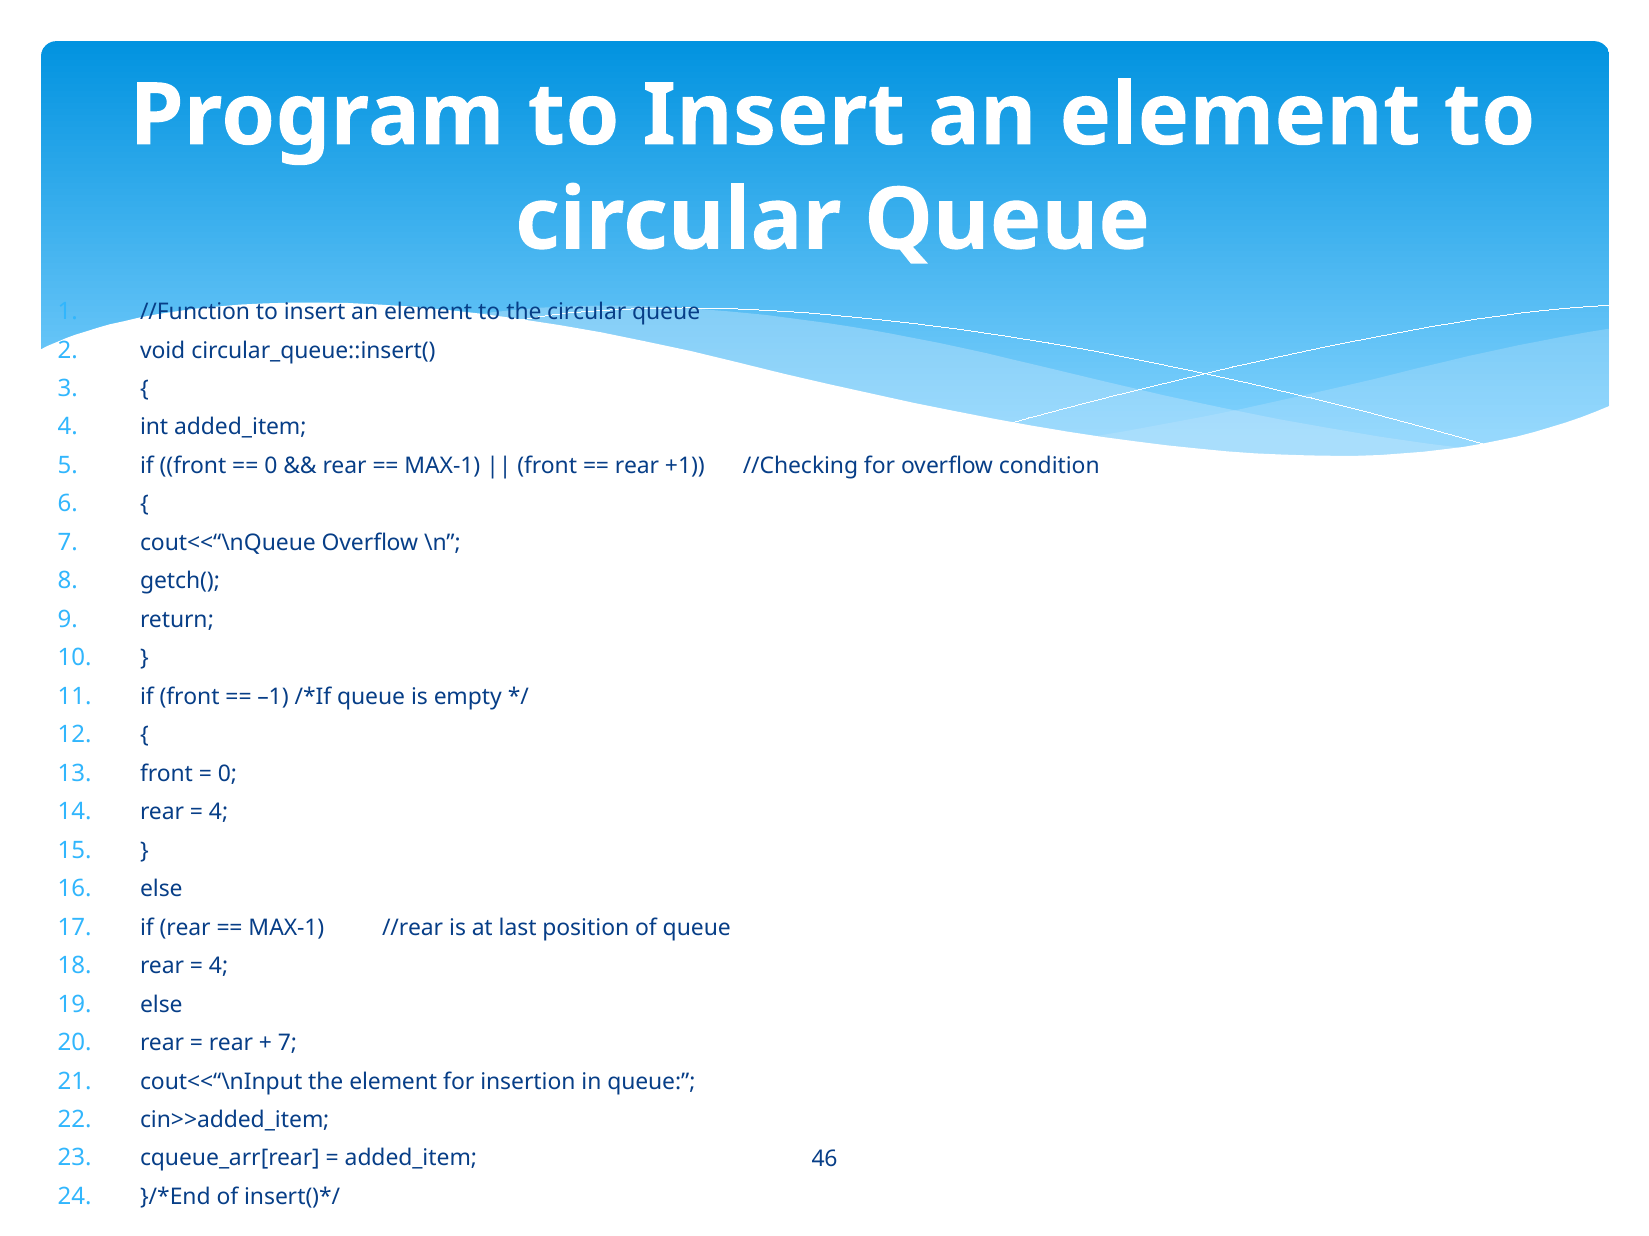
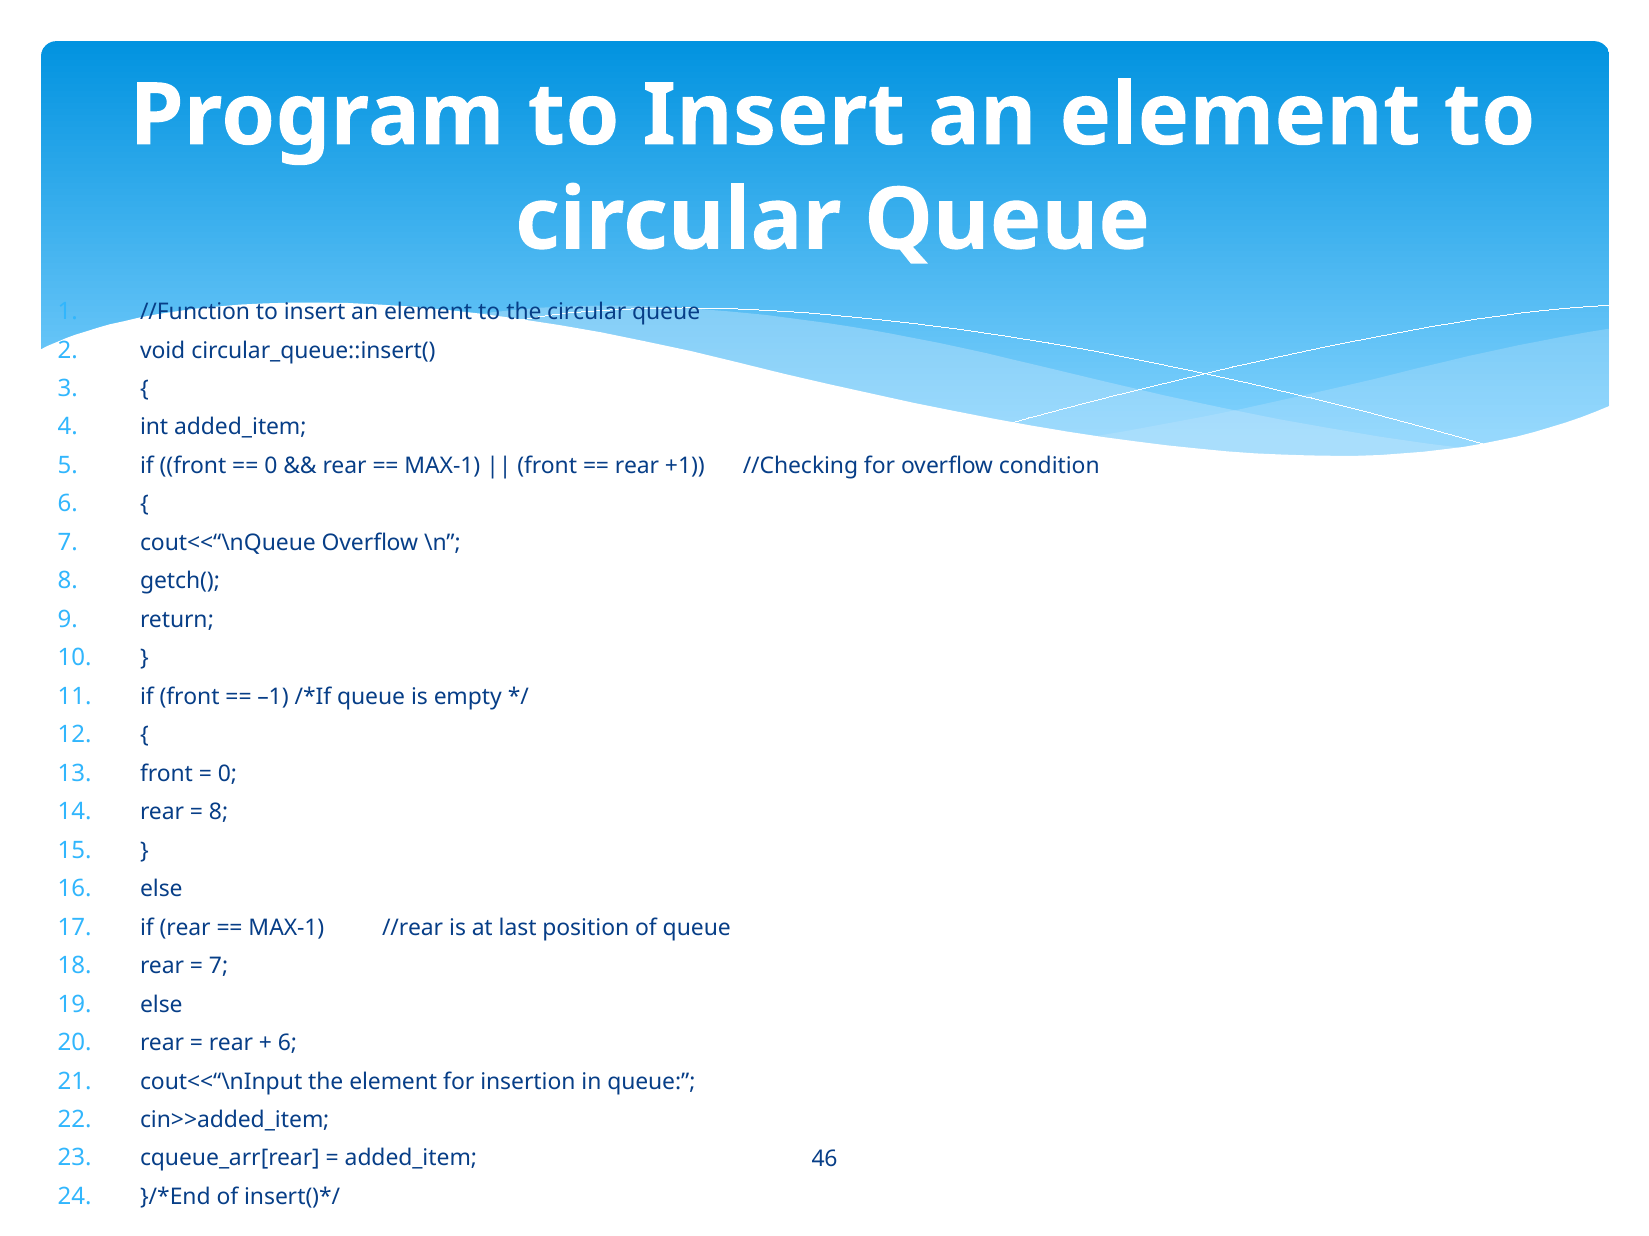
4 at (218, 813): 4 -> 8
4 at (218, 967): 4 -> 7
7 at (287, 1044): 7 -> 6
